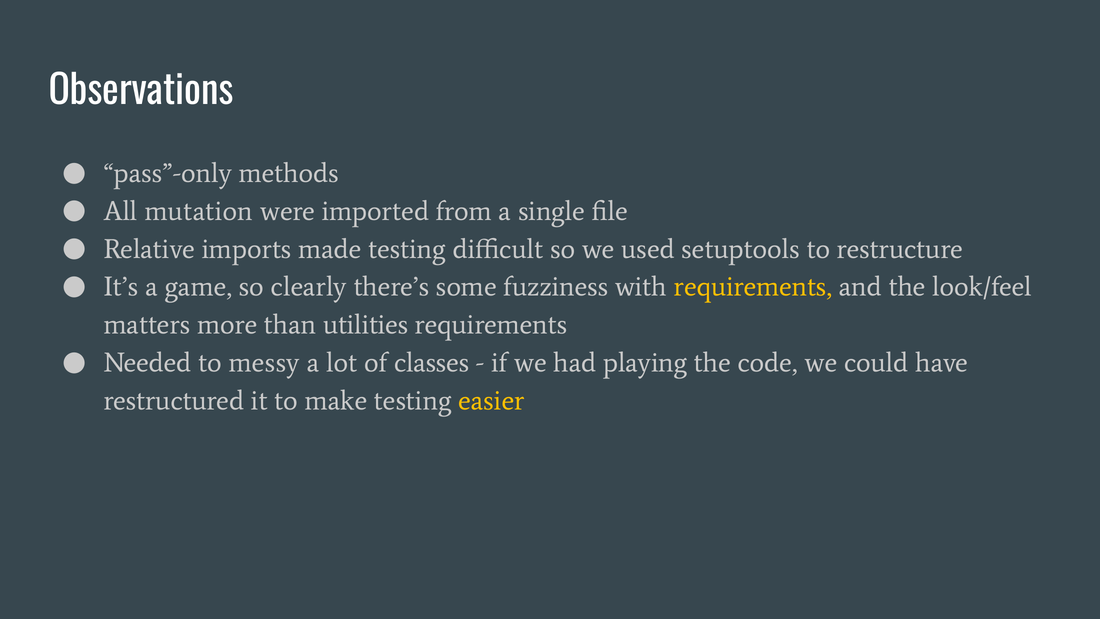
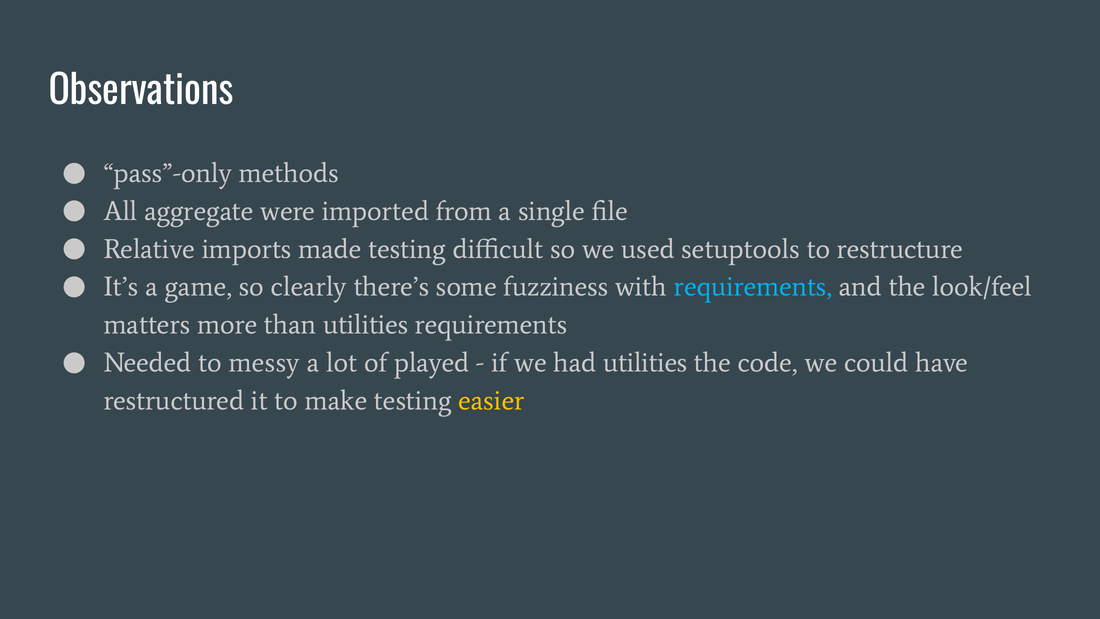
mutation: mutation -> aggregate
requirements at (753, 287) colour: yellow -> light blue
classes: classes -> played
had playing: playing -> utilities
